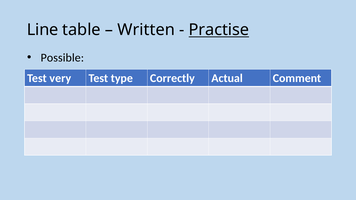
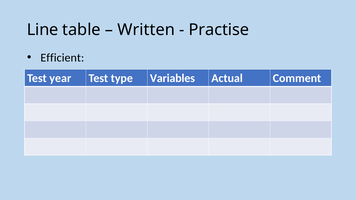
Practise underline: present -> none
Possible: Possible -> Efficient
very: very -> year
Correctly: Correctly -> Variables
